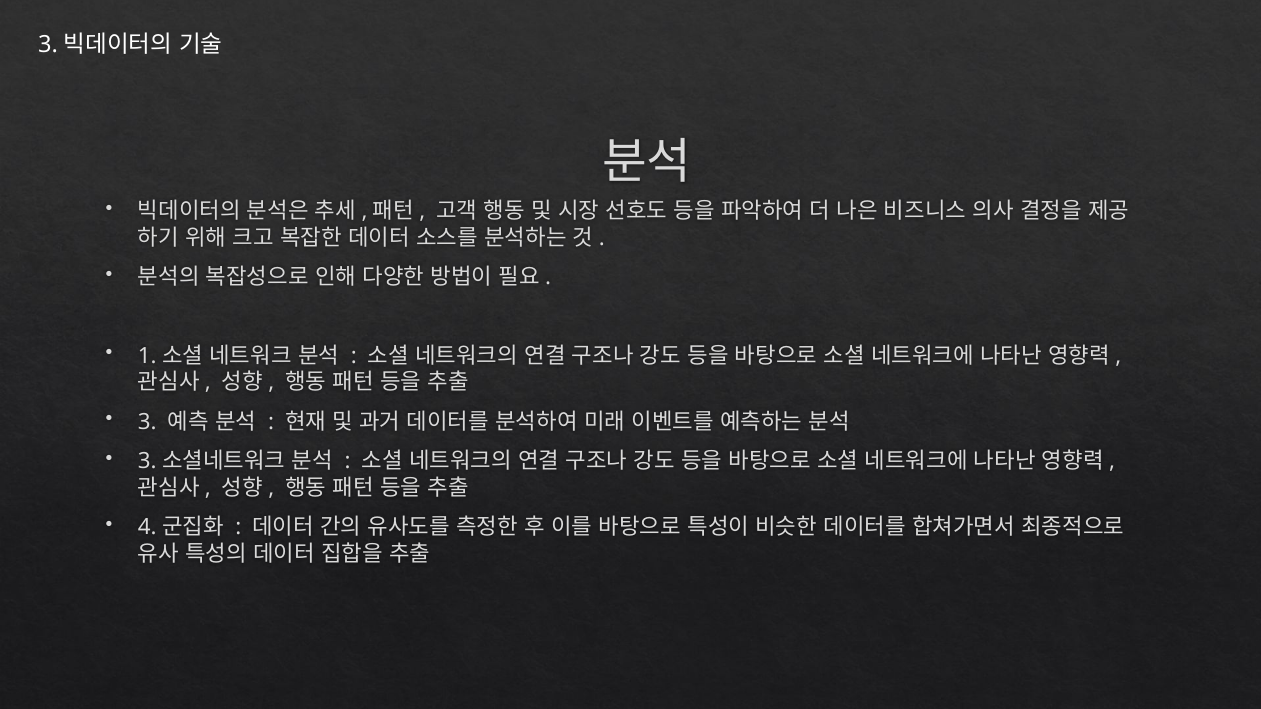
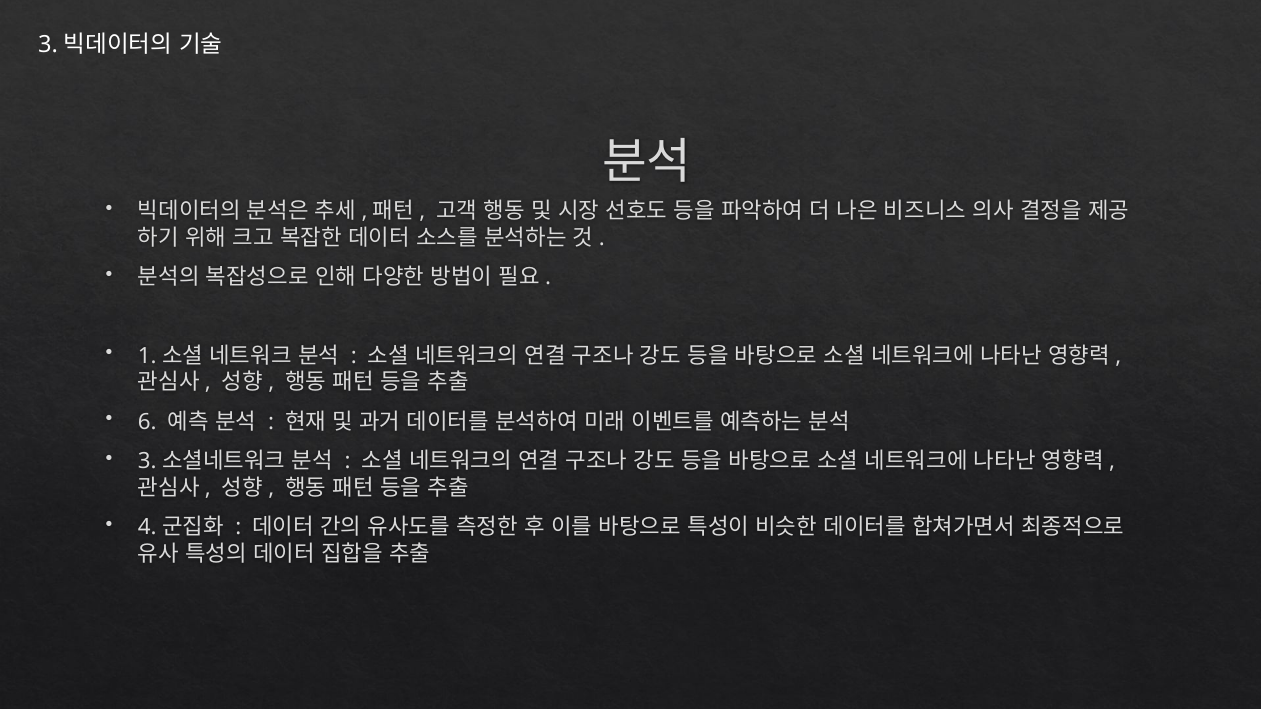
3: 3 -> 6
